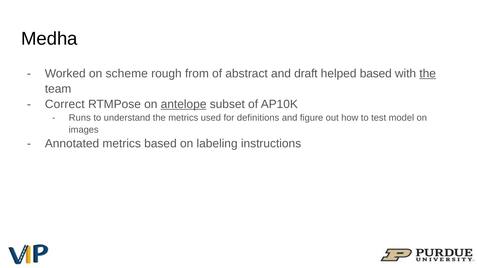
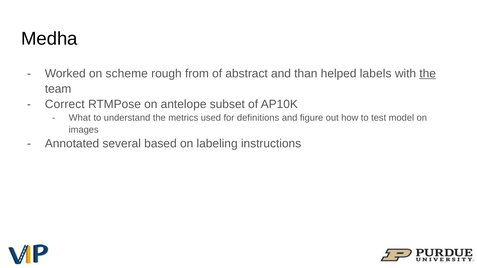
draft: draft -> than
helped based: based -> labels
antelope underline: present -> none
Runs: Runs -> What
Annotated metrics: metrics -> several
